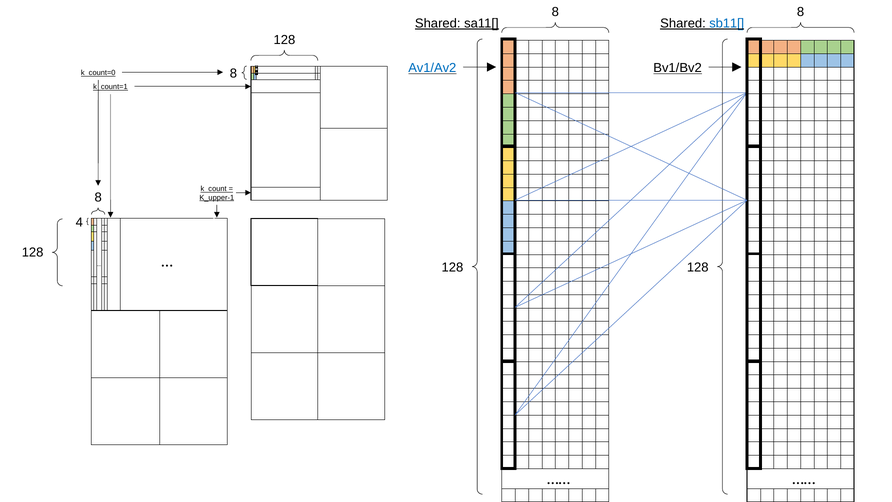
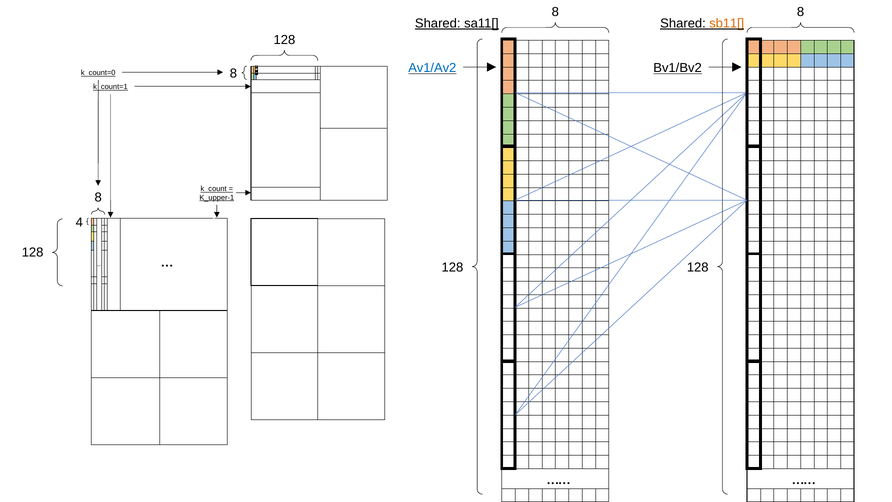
sb11[ colour: blue -> orange
